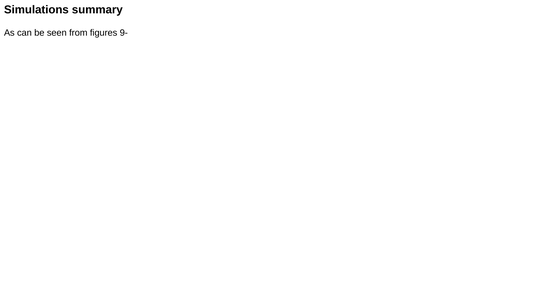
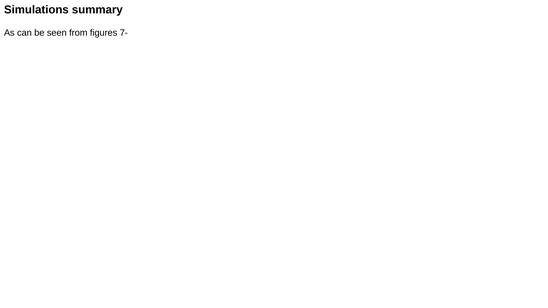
9-: 9- -> 7-
